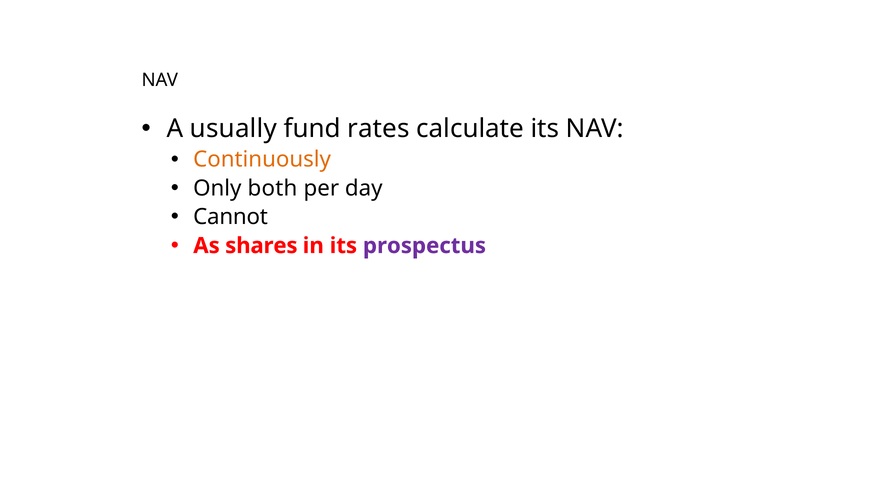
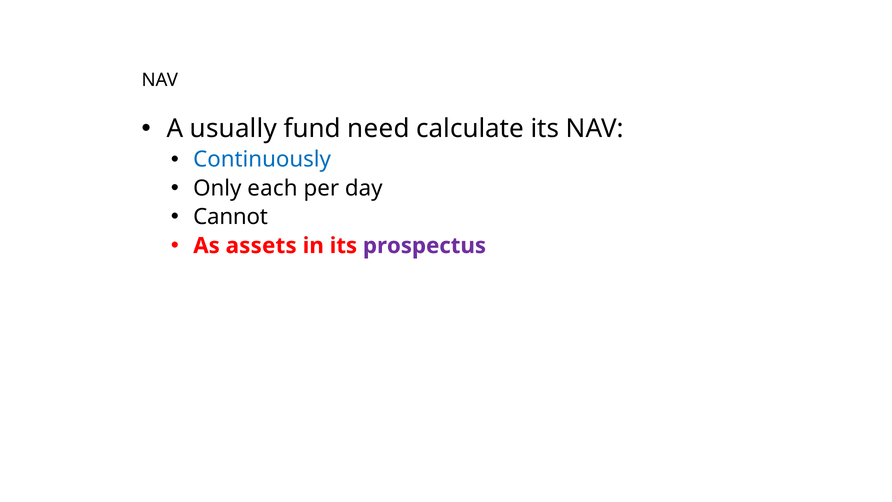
rates: rates -> need
Continuously colour: orange -> blue
both: both -> each
shares: shares -> assets
